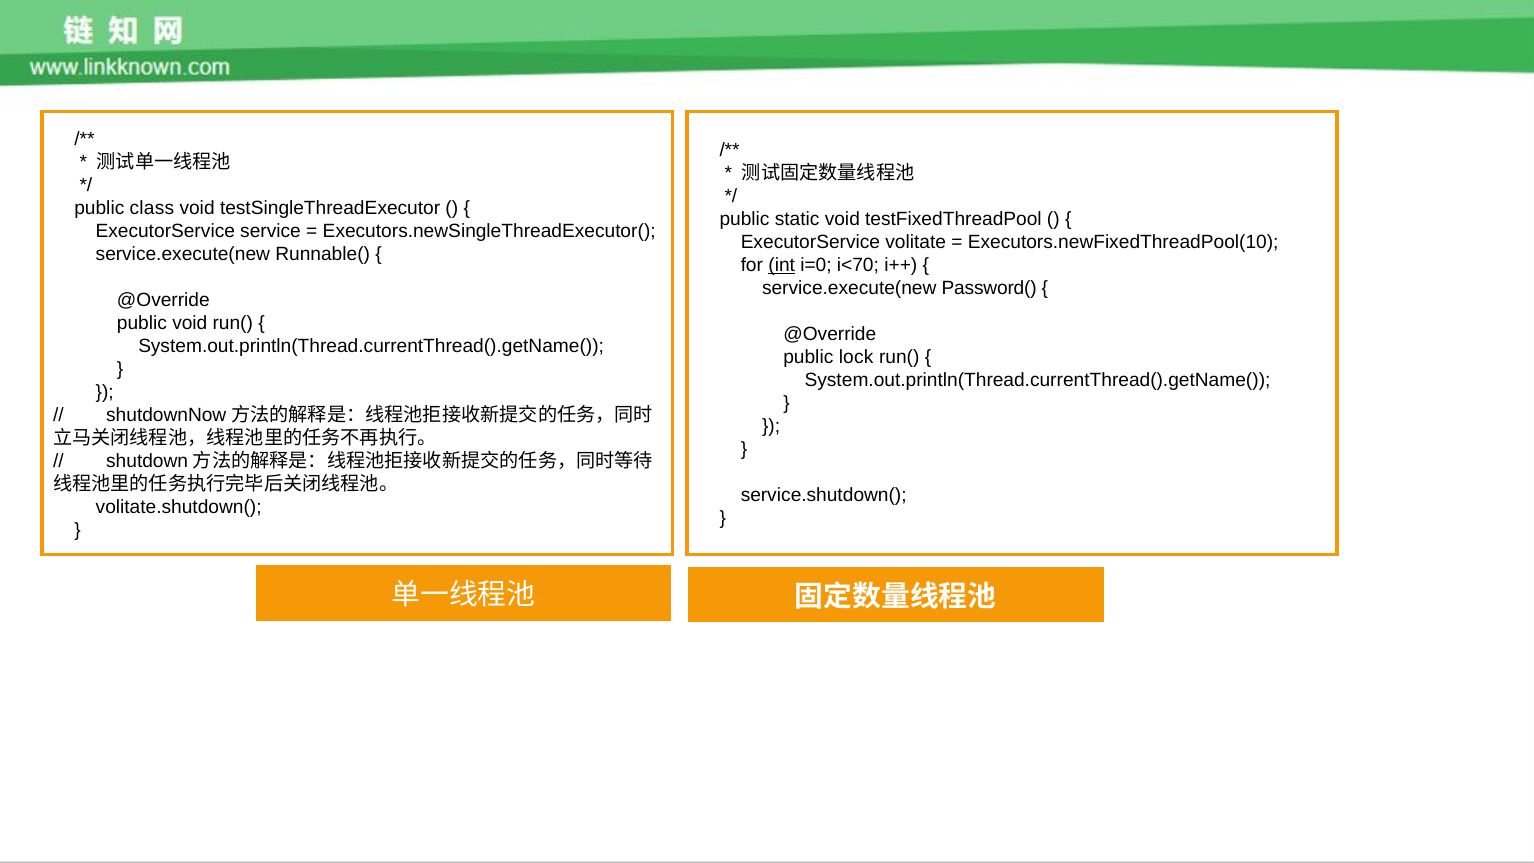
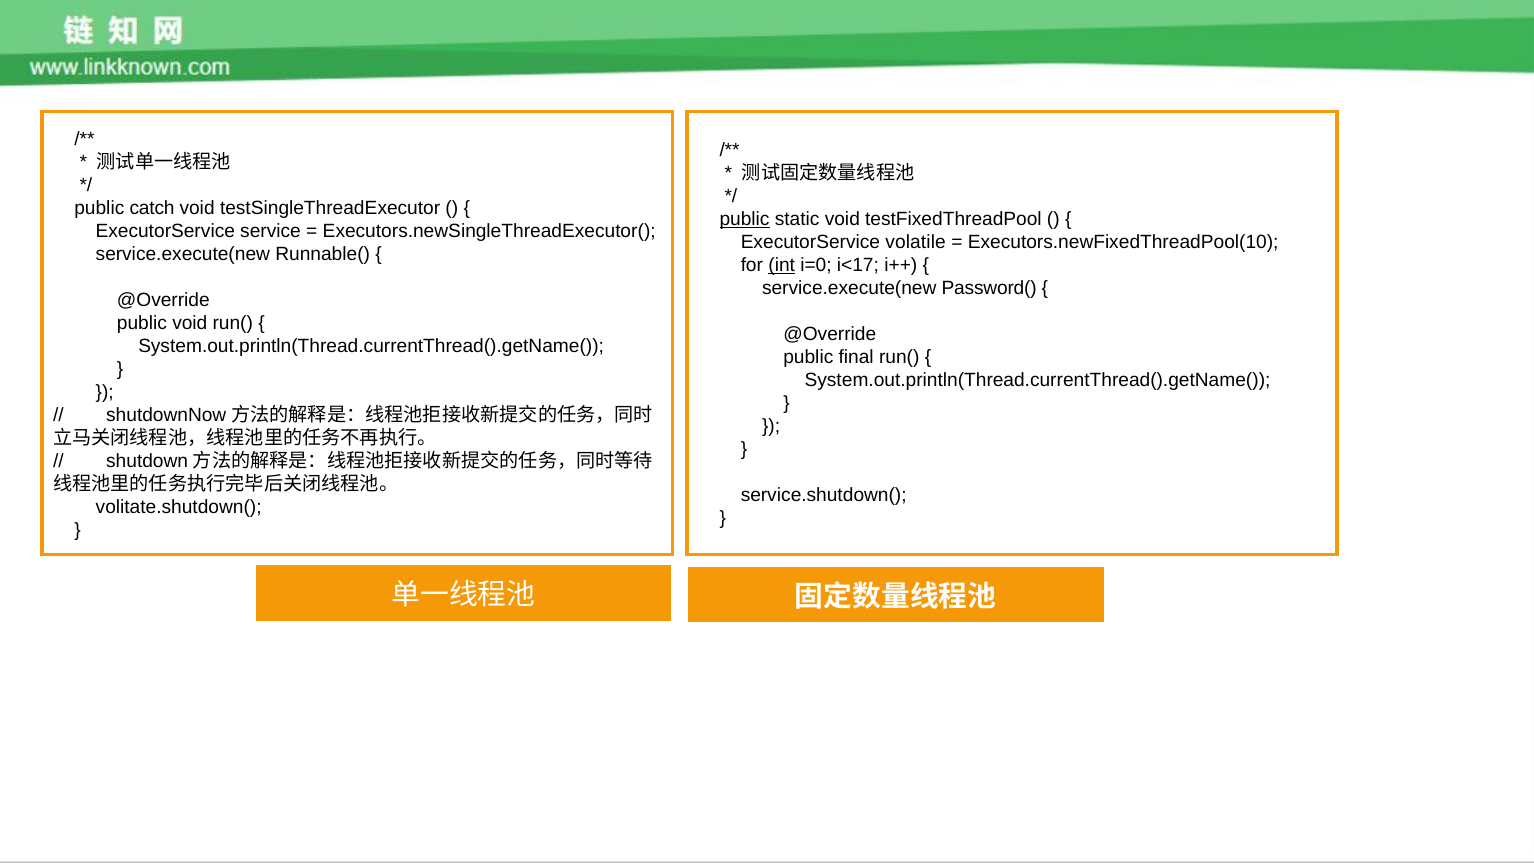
class: class -> catch
public at (745, 219) underline: none -> present
volitate: volitate -> volatile
i<70: i<70 -> i<17
lock: lock -> final
